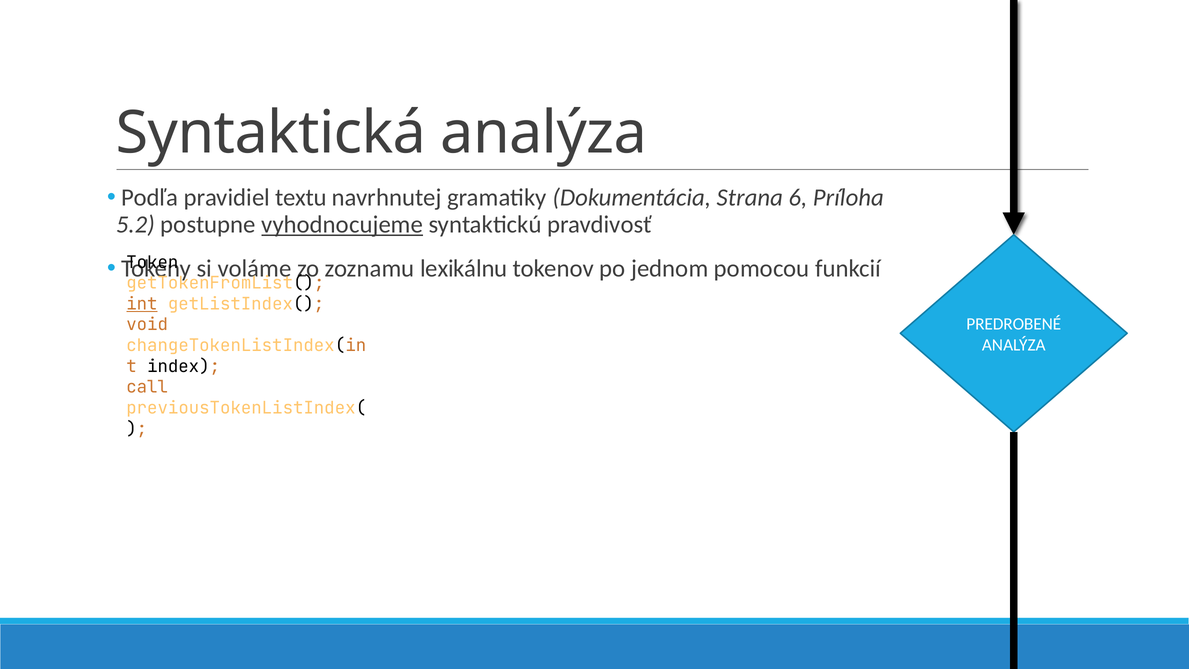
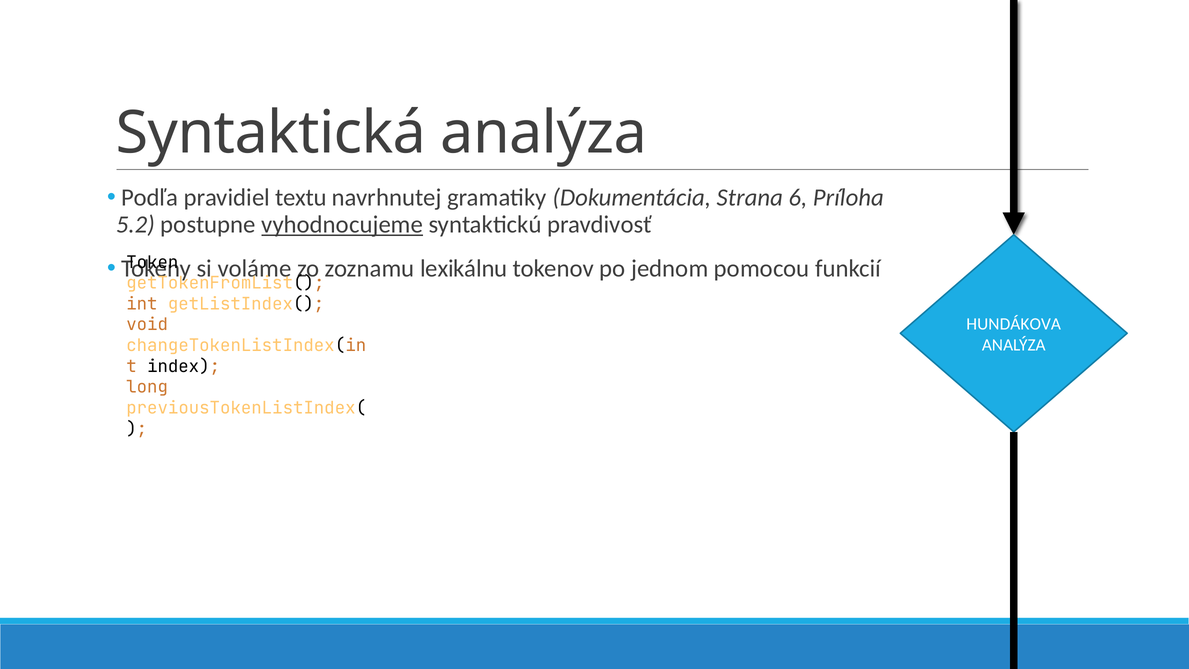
int underline: present -> none
PREDROBENÉ: PREDROBENÉ -> HUNDÁKOVA
call: call -> long
